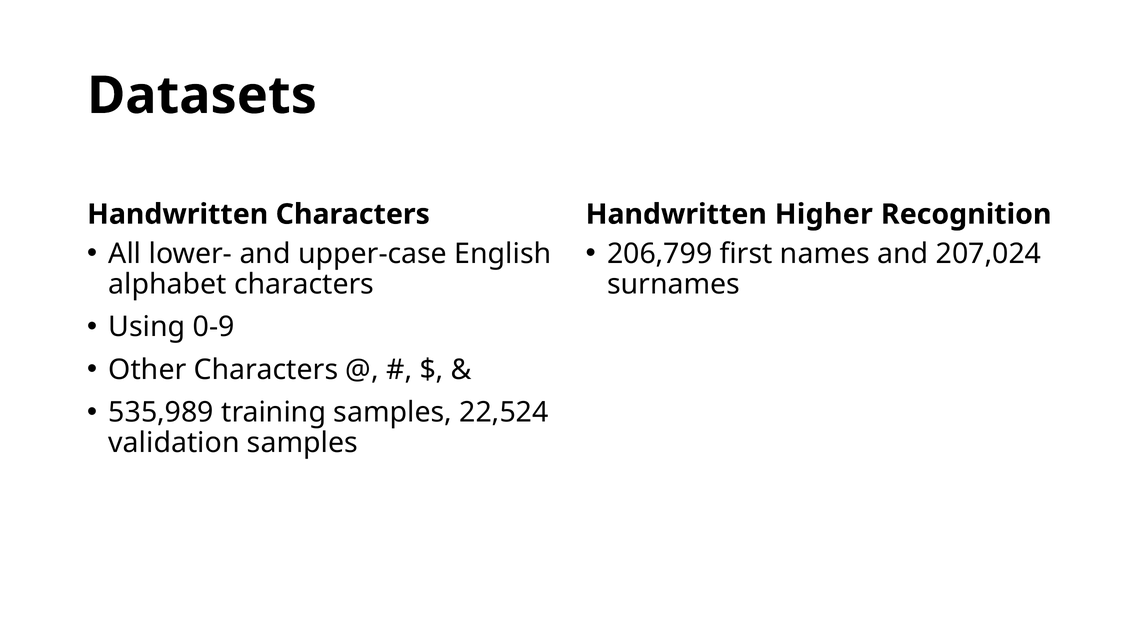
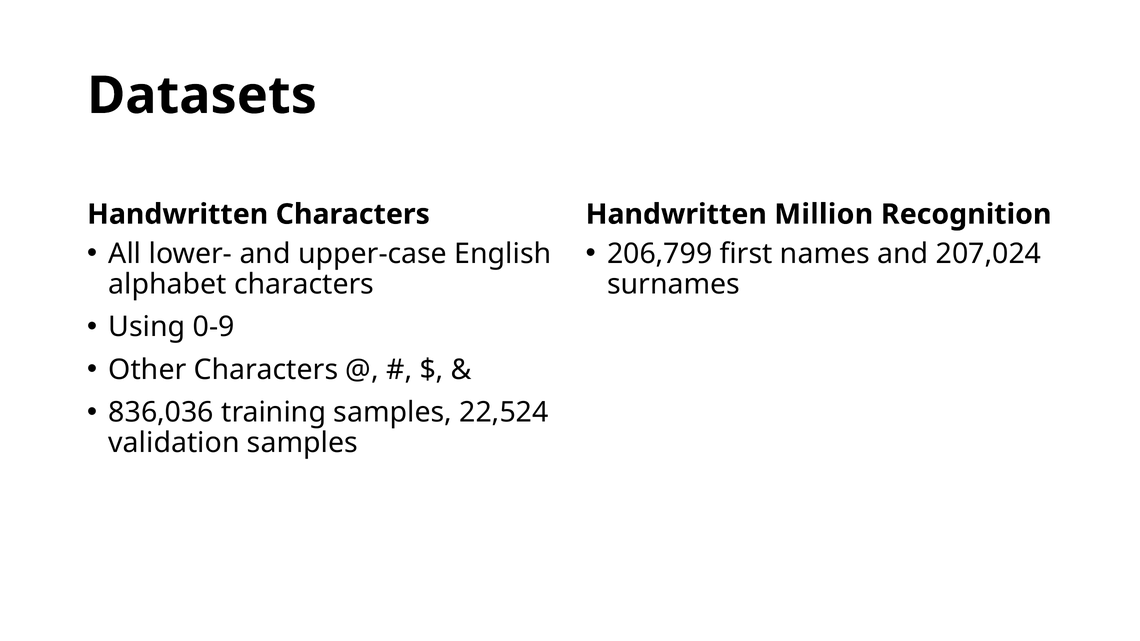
Higher: Higher -> Million
535,989: 535,989 -> 836,036
